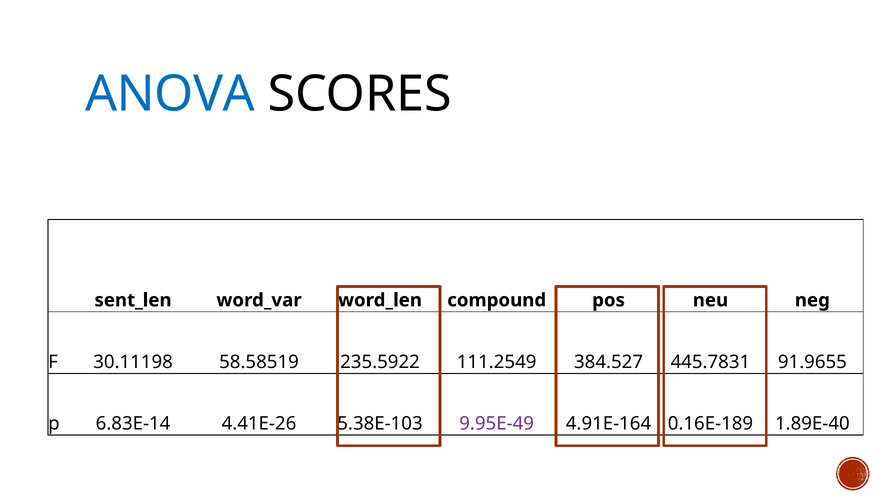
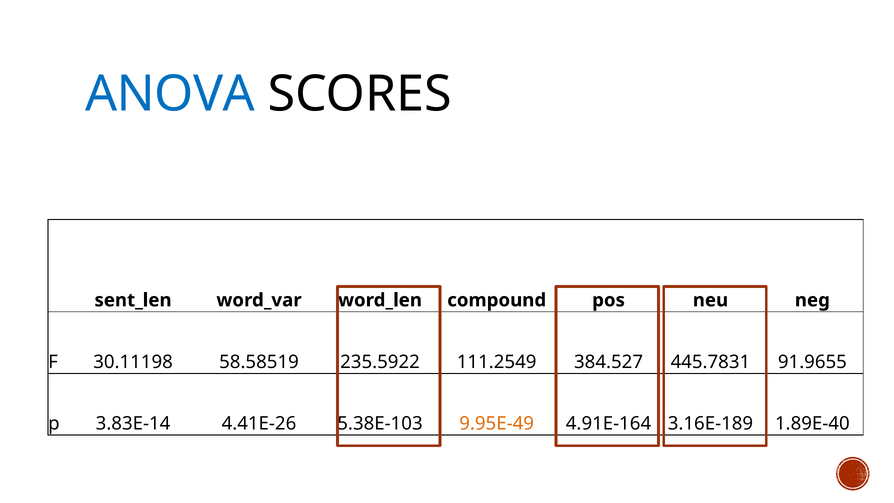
6.83E-14: 6.83E-14 -> 3.83E-14
9.95E-49 colour: purple -> orange
0.16E-189: 0.16E-189 -> 3.16E-189
